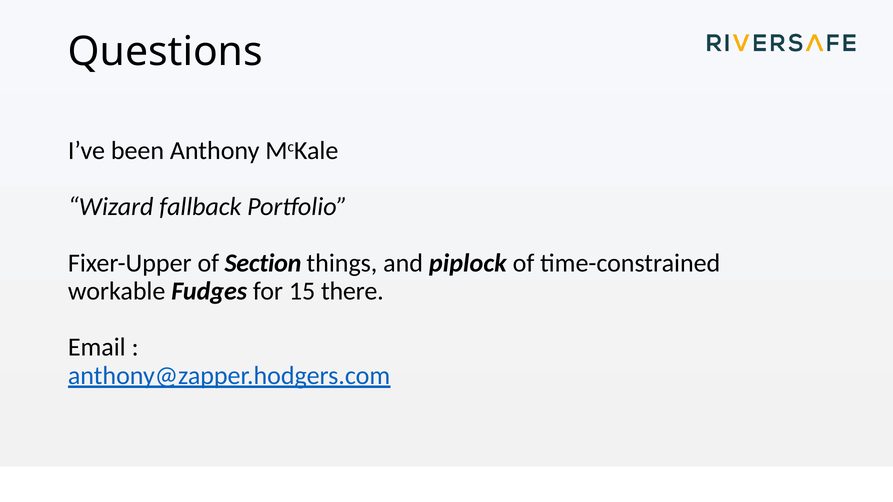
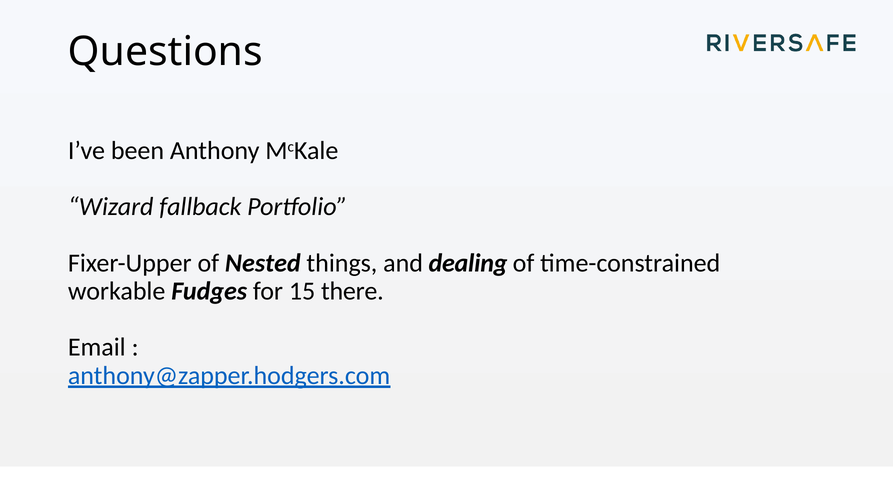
Section: Section -> Nested
piplock: piplock -> dealing
